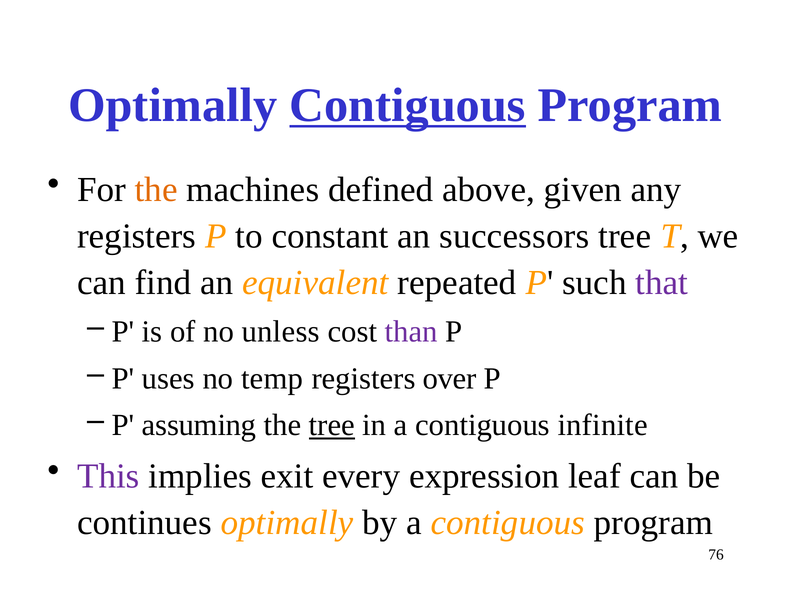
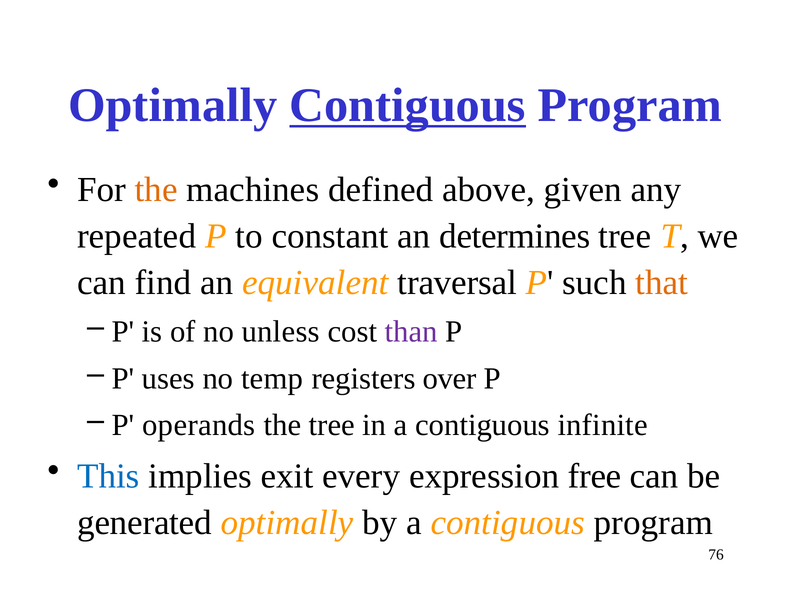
registers at (137, 236): registers -> repeated
successors: successors -> determines
repeated: repeated -> traversal
that colour: purple -> orange
assuming: assuming -> operands
tree at (332, 425) underline: present -> none
This colour: purple -> blue
leaf: leaf -> free
continues: continues -> generated
